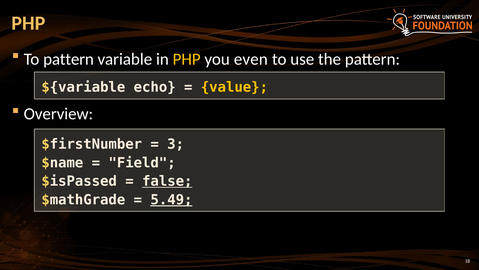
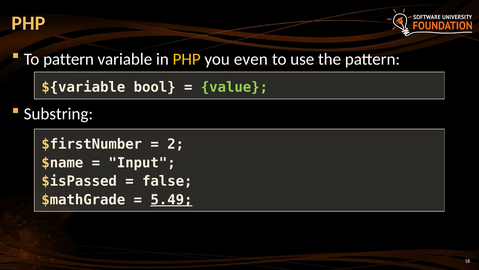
echo: echo -> bool
value colour: yellow -> light green
Overview: Overview -> Substring
3: 3 -> 2
Field: Field -> Input
false underline: present -> none
